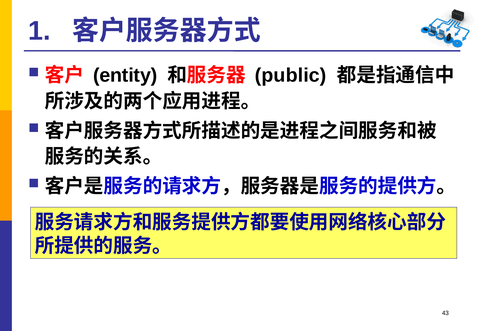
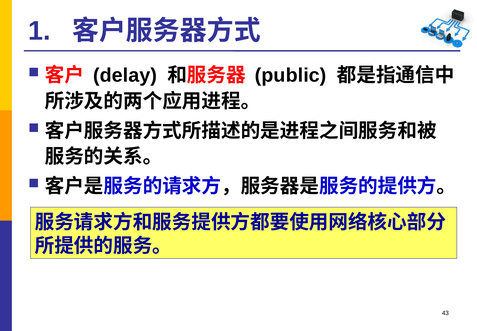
entity: entity -> delay
